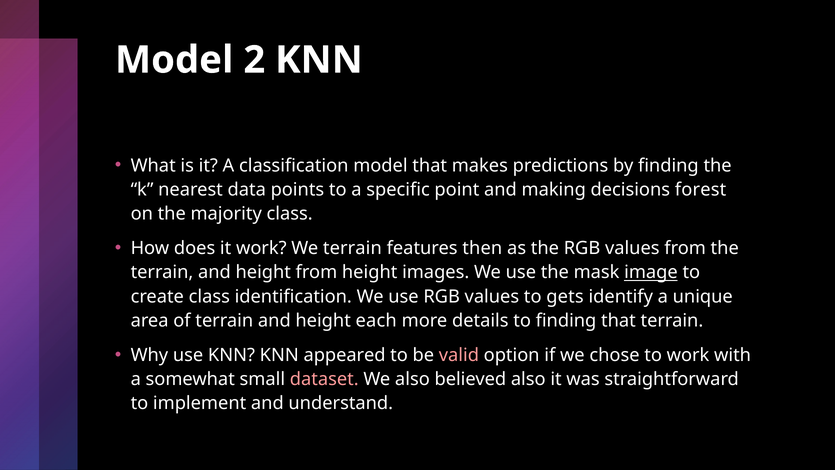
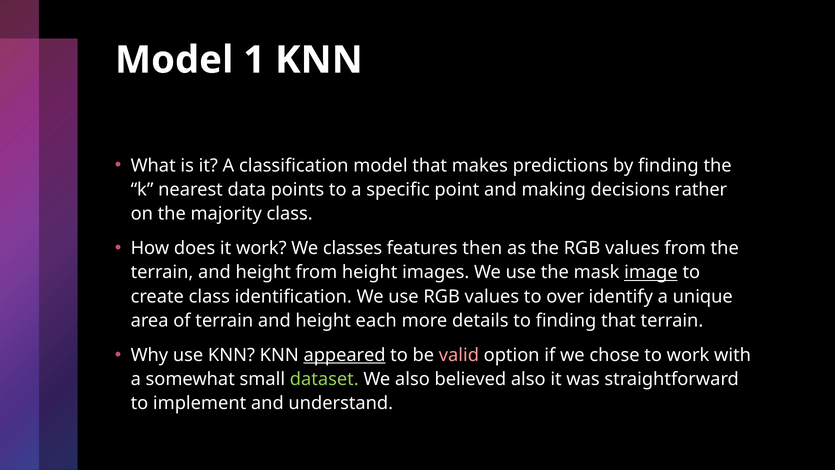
2: 2 -> 1
forest: forest -> rather
We terrain: terrain -> classes
gets: gets -> over
appeared underline: none -> present
dataset colour: pink -> light green
